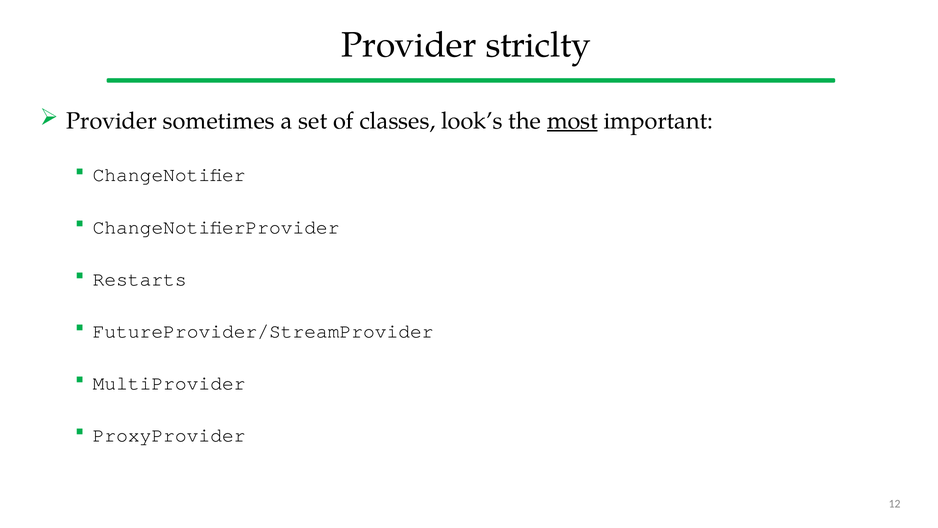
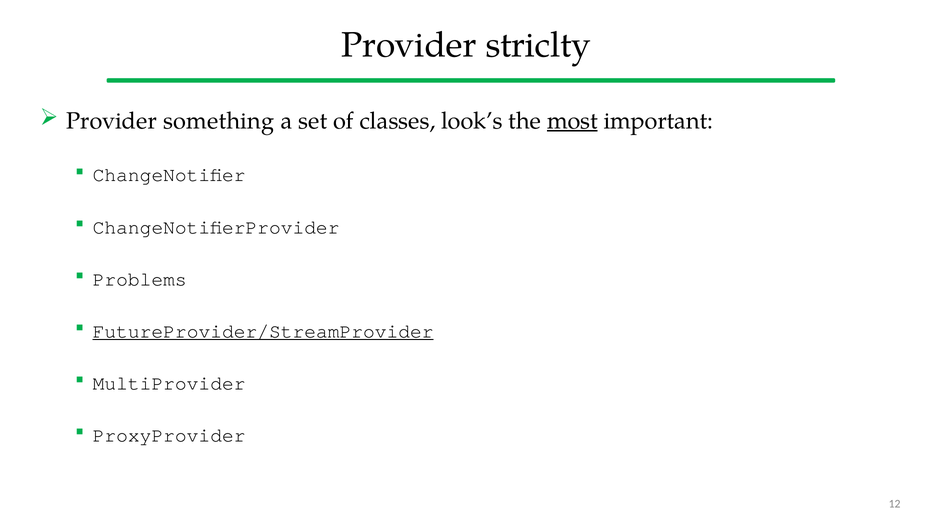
sometimes: sometimes -> something
Restarts: Restarts -> Problems
FutureProvider/StreamProvider underline: none -> present
